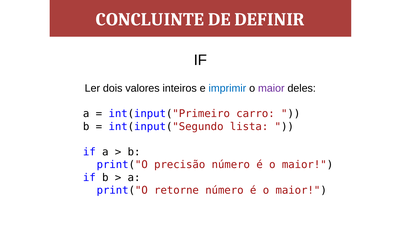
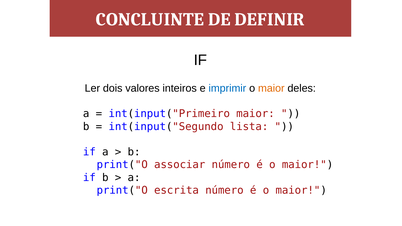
maior at (271, 88) colour: purple -> orange
int(input("Primeiro carro: carro -> maior
precisão: precisão -> associar
retorne: retorne -> escrita
